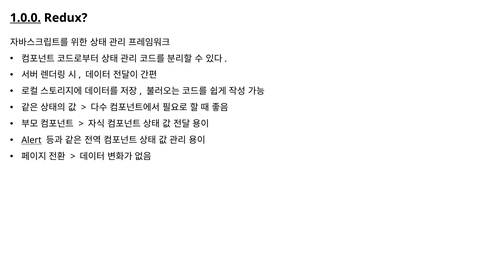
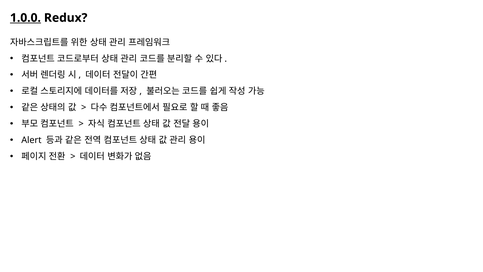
Alert underline: present -> none
